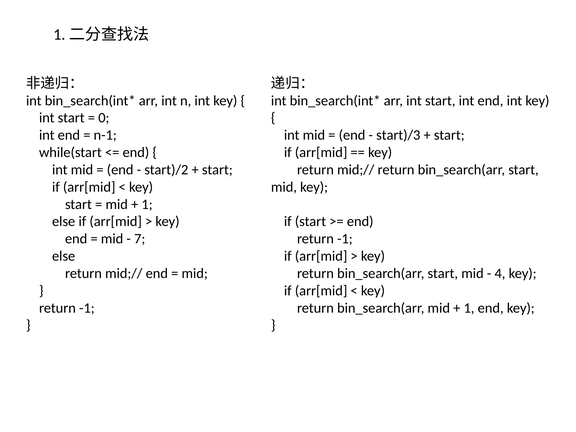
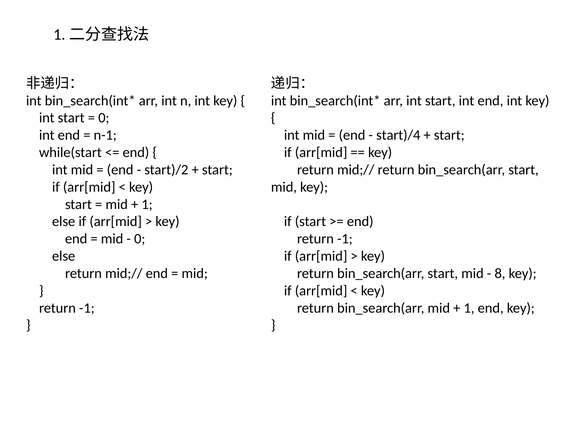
start)/3: start)/3 -> start)/4
7 at (140, 239): 7 -> 0
4: 4 -> 8
